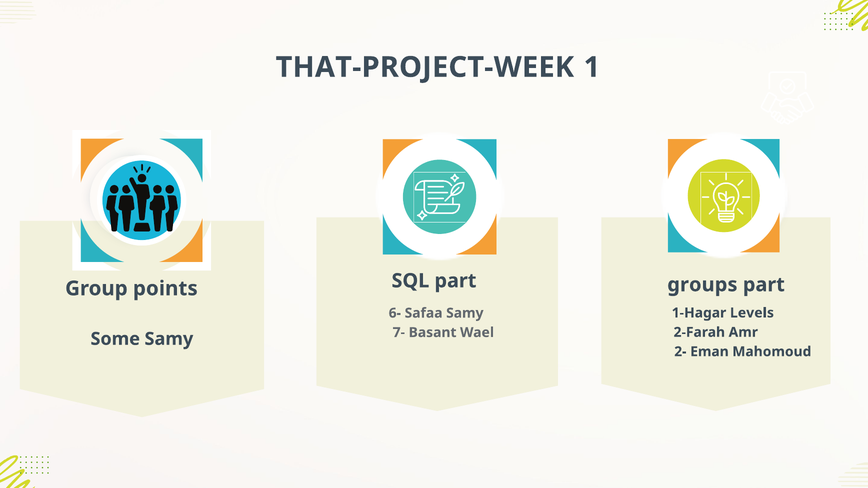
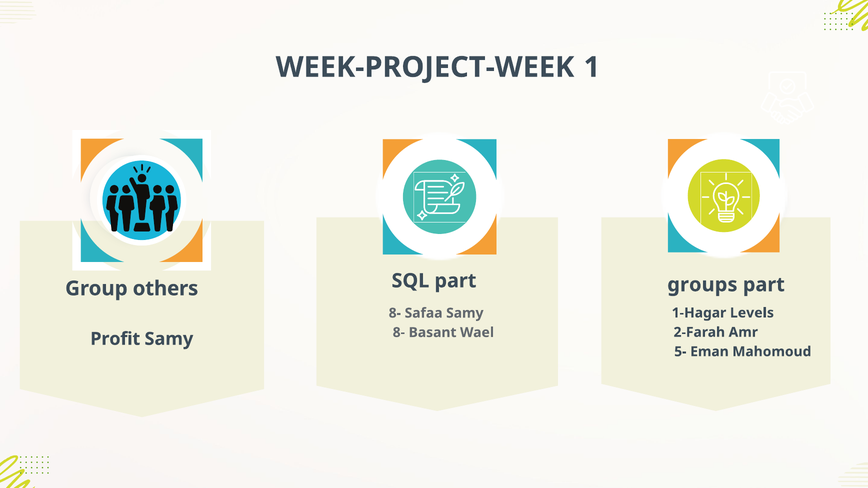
THAT-PROJECT-WEEK: THAT-PROJECT-WEEK -> WEEK-PROJECT-WEEK
points: points -> others
6- at (395, 313): 6- -> 8-
7- at (399, 333): 7- -> 8-
Some: Some -> Profit
2-: 2- -> 5-
